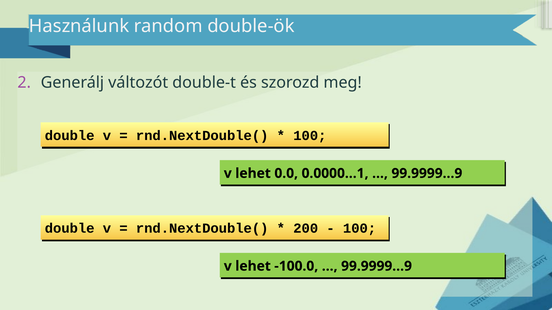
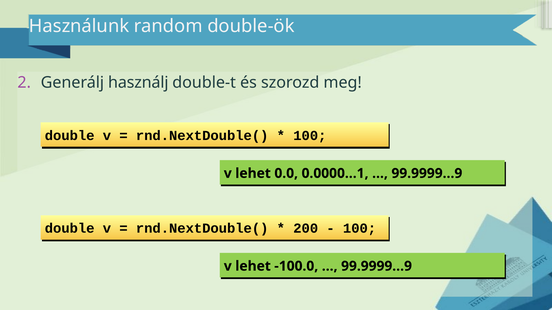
változót: változót -> használj
